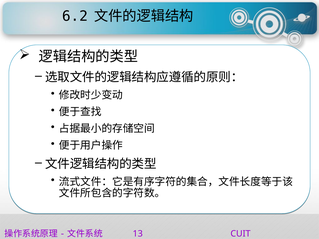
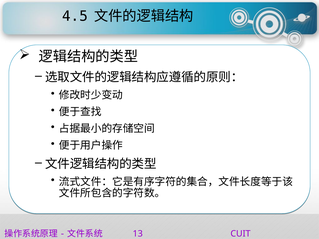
6.2: 6.2 -> 4.5
